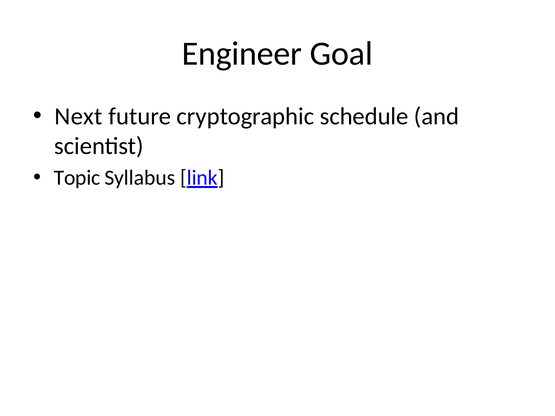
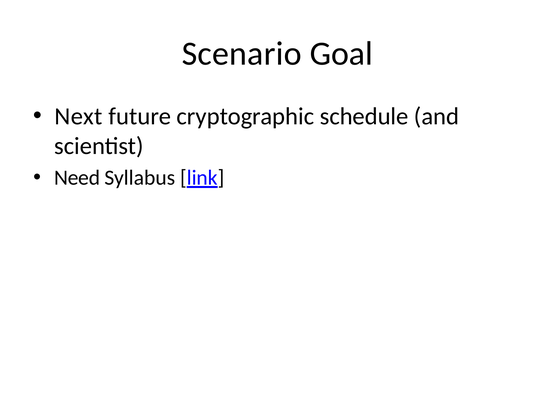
Engineer: Engineer -> Scenario
Topic: Topic -> Need
